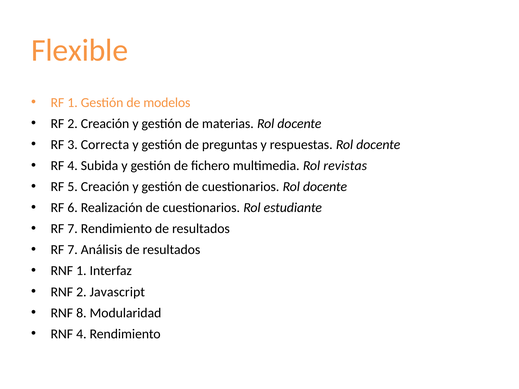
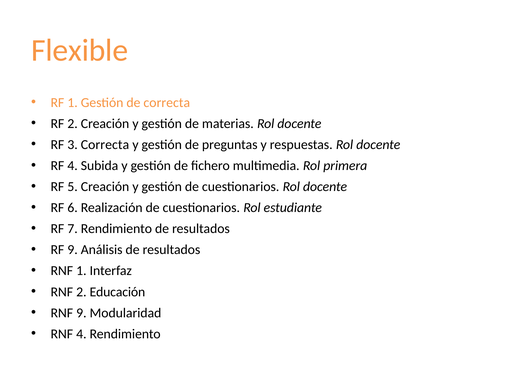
de modelos: modelos -> correcta
revistas: revistas -> primera
7 at (73, 250): 7 -> 9
Javascript: Javascript -> Educación
RNF 8: 8 -> 9
